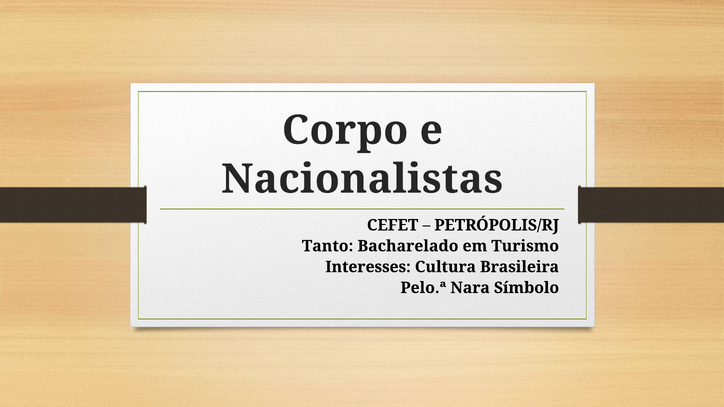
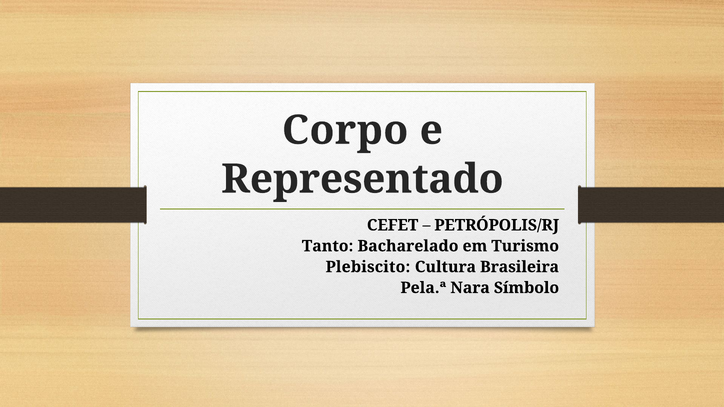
Nacionalistas: Nacionalistas -> Representado
Interesses: Interesses -> Plebiscito
Pelo.ª: Pelo.ª -> Pela.ª
